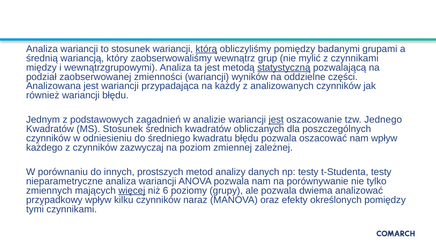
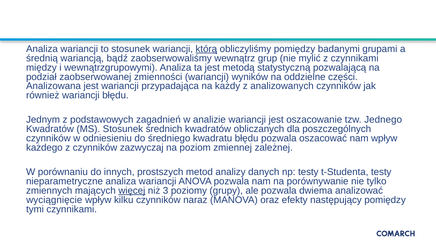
który: który -> bądź
statystyczną underline: present -> none
jest at (276, 120) underline: present -> none
6: 6 -> 3
przypadkowy: przypadkowy -> wyciągnięcie
określonych: określonych -> następujący
